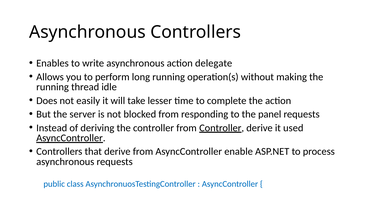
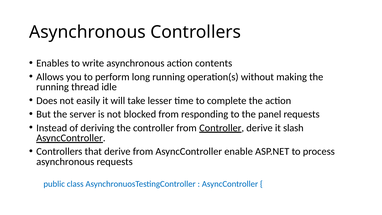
delegate: delegate -> contents
used: used -> slash
